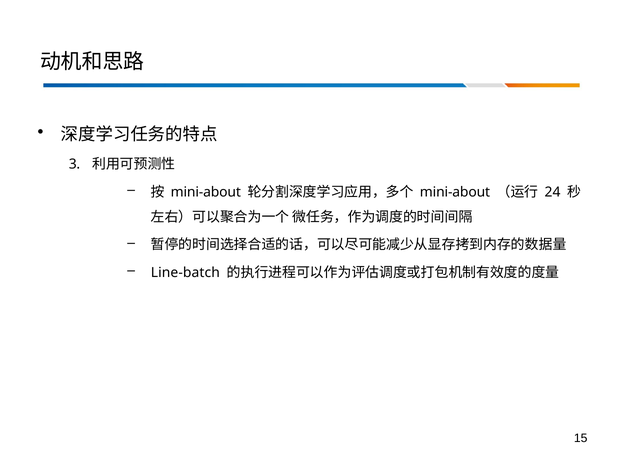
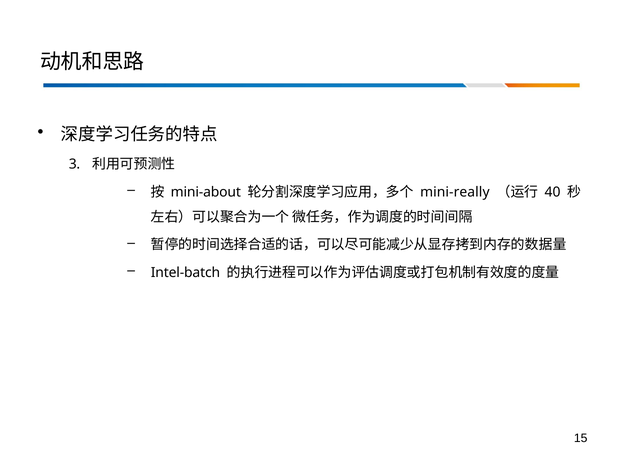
mini-about at (455, 192): mini-about -> mini-really
24: 24 -> 40
Line-batch: Line-batch -> Intel-batch
